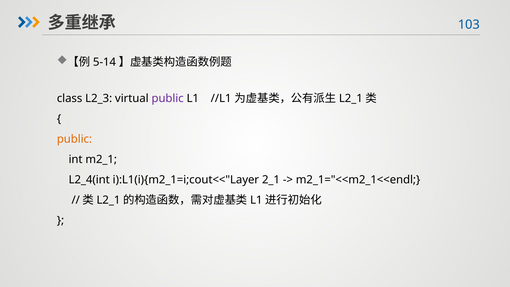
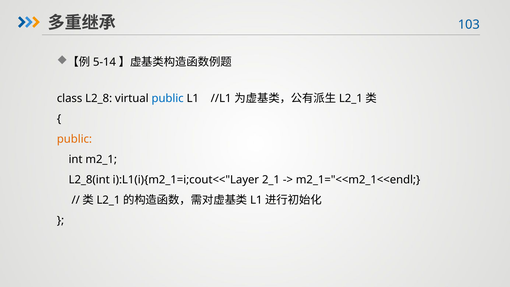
L2_3: L2_3 -> L2_8
public at (168, 98) colour: purple -> blue
L2_4(int: L2_4(int -> L2_8(int
